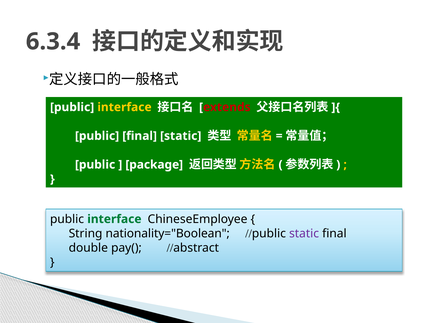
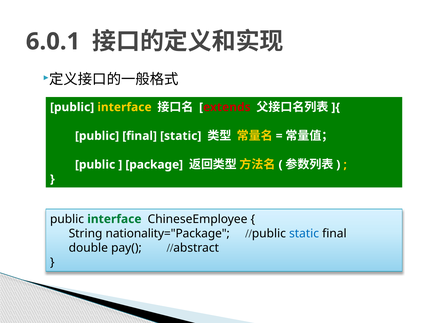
6.3.4: 6.3.4 -> 6.0.1
nationality="Boolean: nationality="Boolean -> nationality="Package
static at (304, 234) colour: purple -> blue
